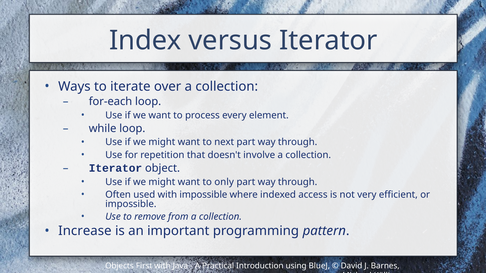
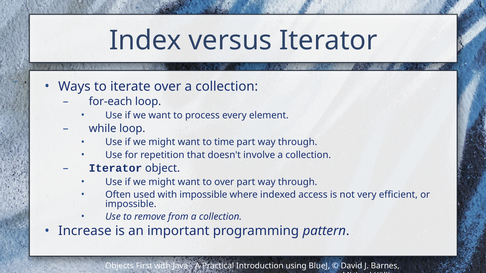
next: next -> time
to only: only -> over
